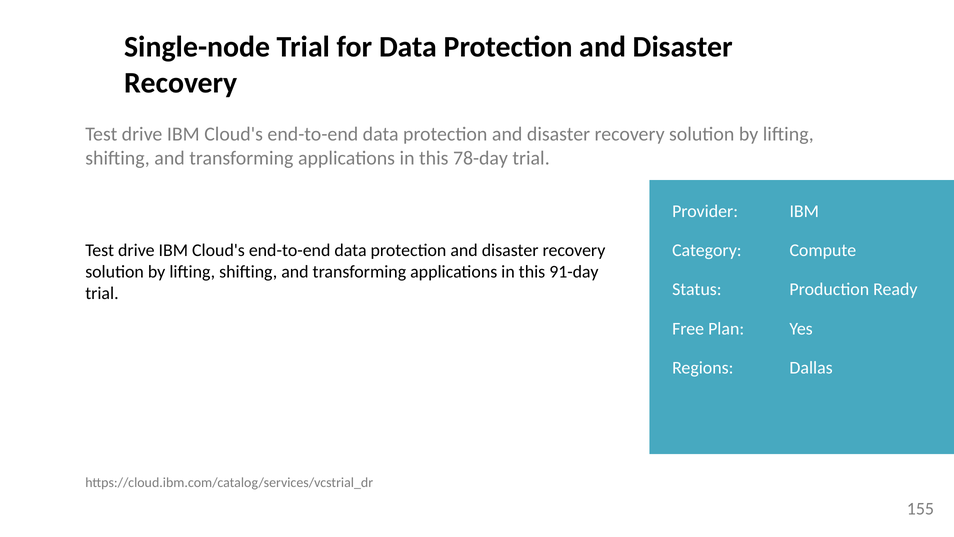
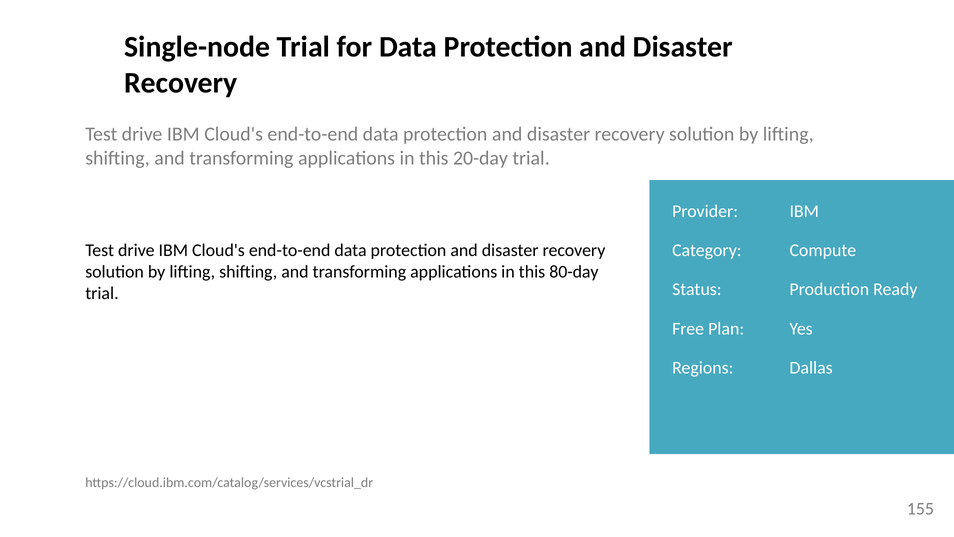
78-day: 78-day -> 20-day
91-day: 91-day -> 80-day
